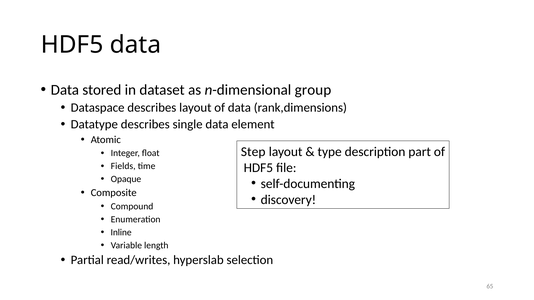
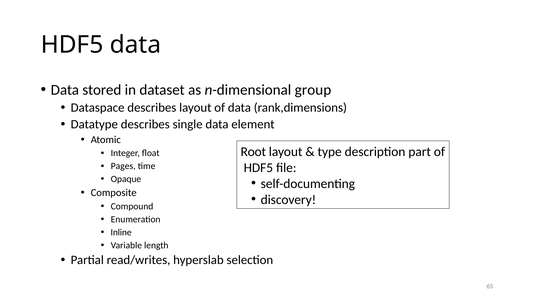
Step: Step -> Root
Fields: Fields -> Pages
